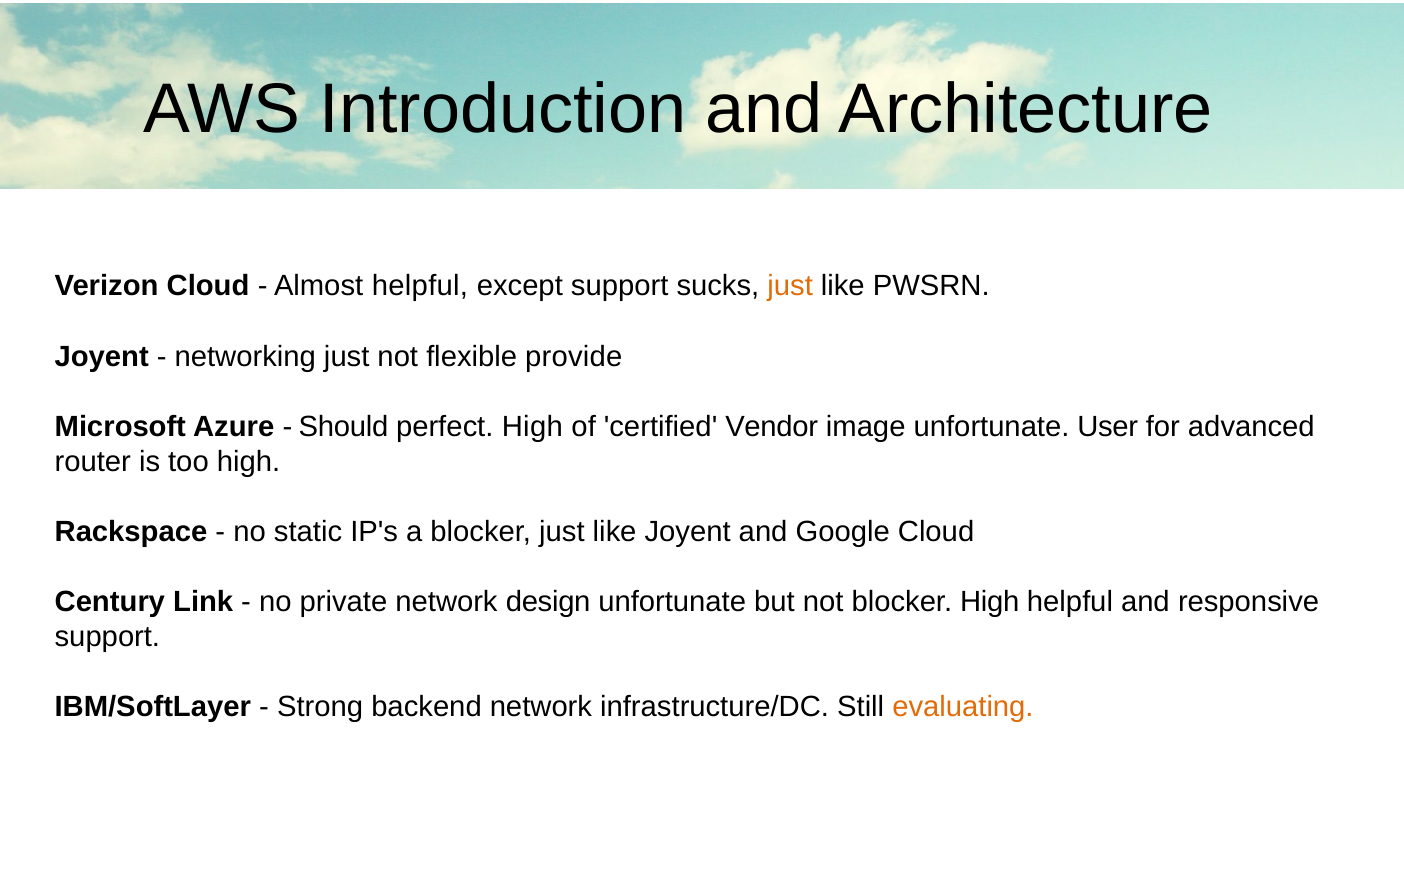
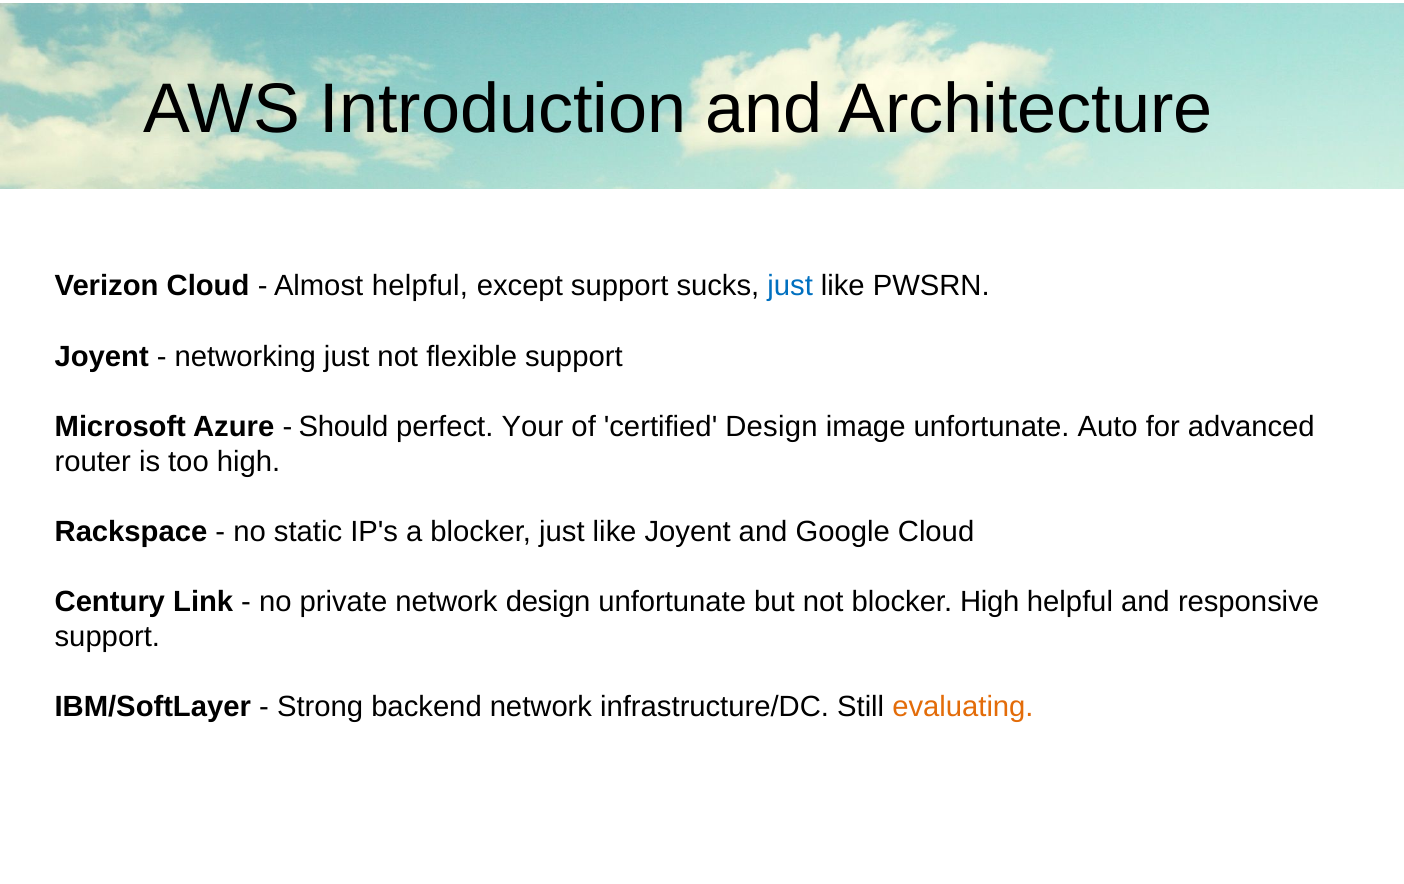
just at (790, 286) colour: orange -> blue
flexible provide: provide -> support
perfect High: High -> Your
certified Vendor: Vendor -> Design
User: User -> Auto
